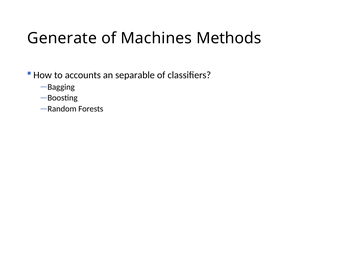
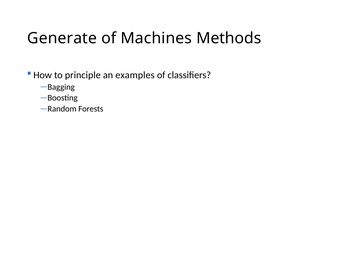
accounts: accounts -> principle
separable: separable -> examples
